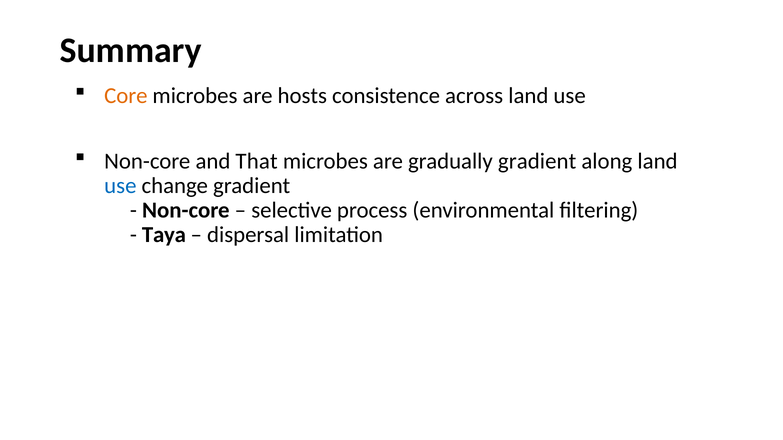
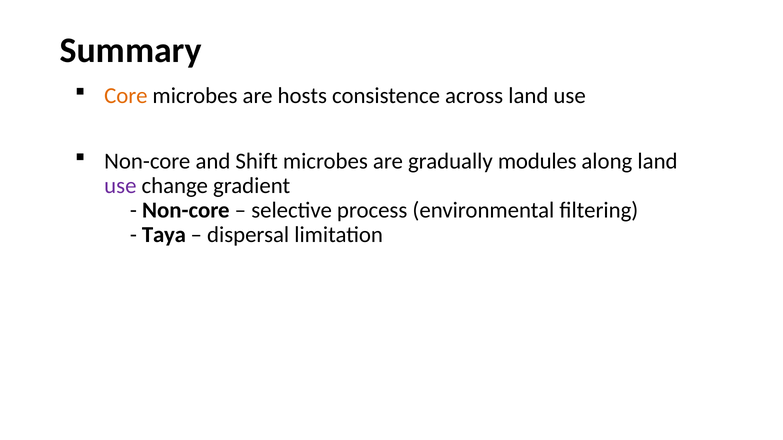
That: That -> Shift
gradually gradient: gradient -> modules
use at (120, 186) colour: blue -> purple
